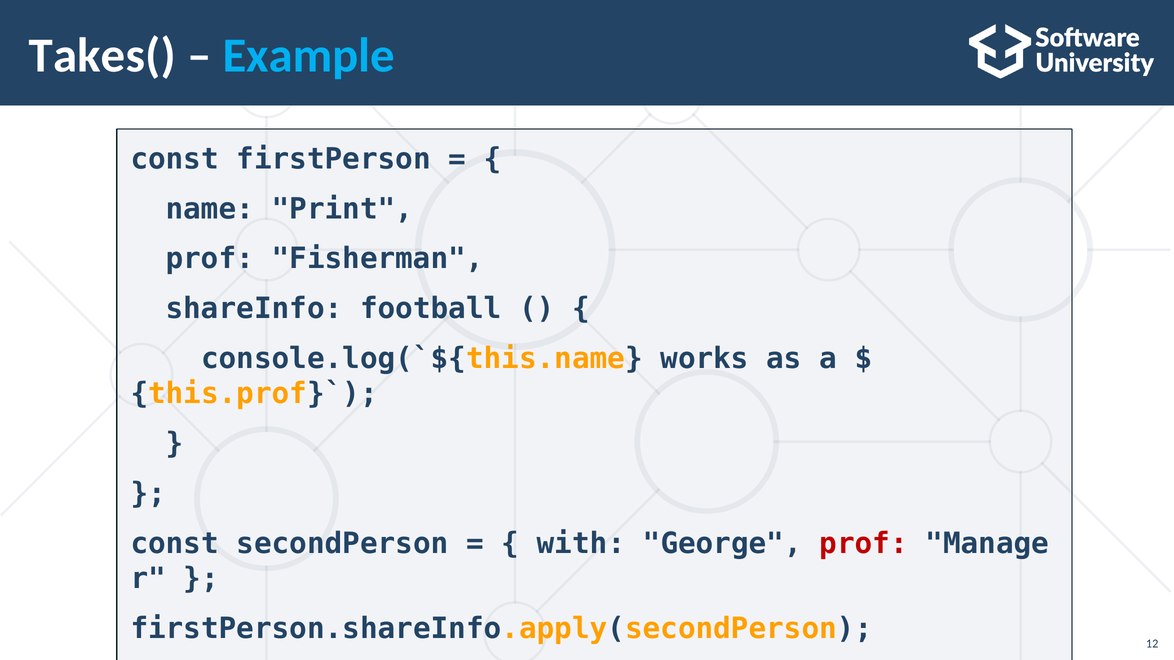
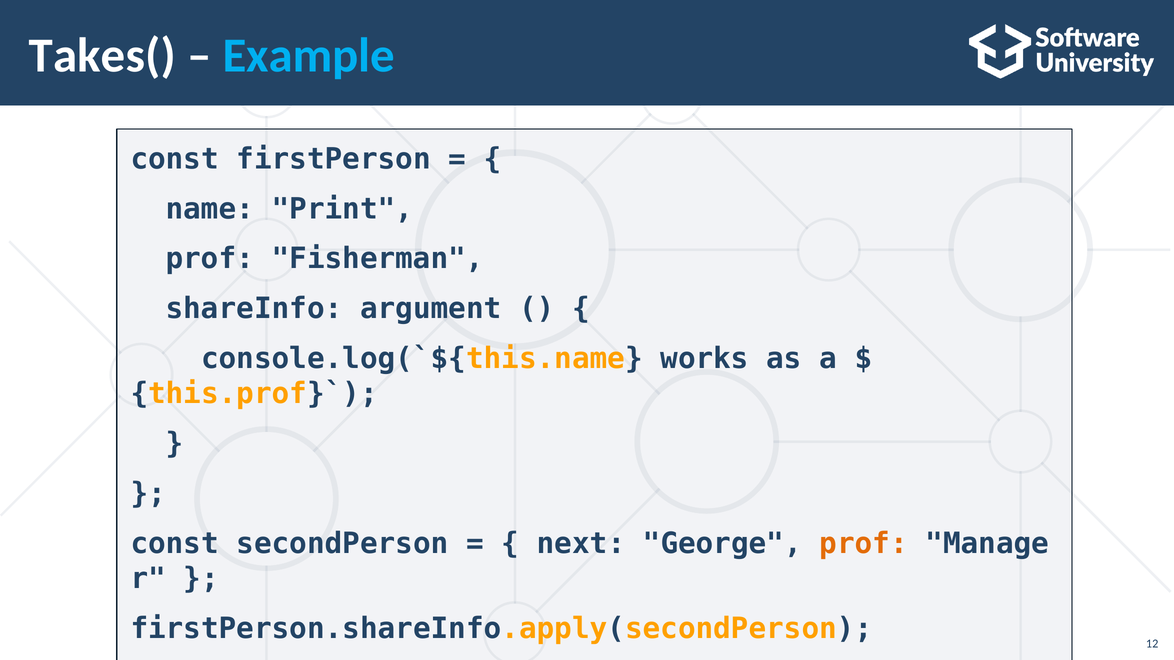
football: football -> argument
with: with -> next
prof at (864, 544) colour: red -> orange
